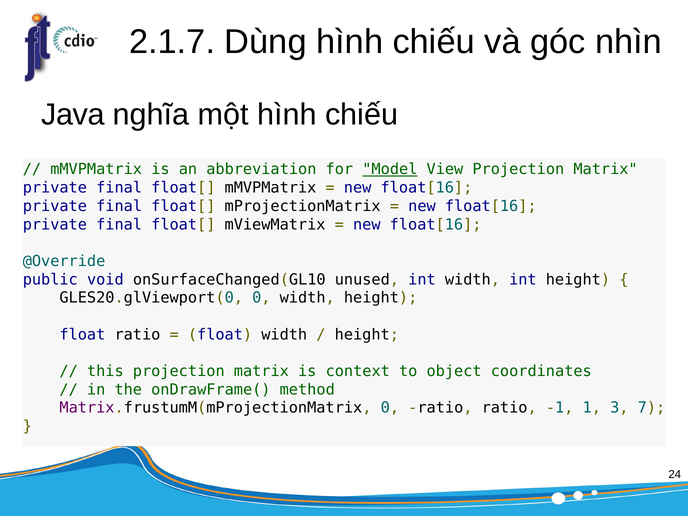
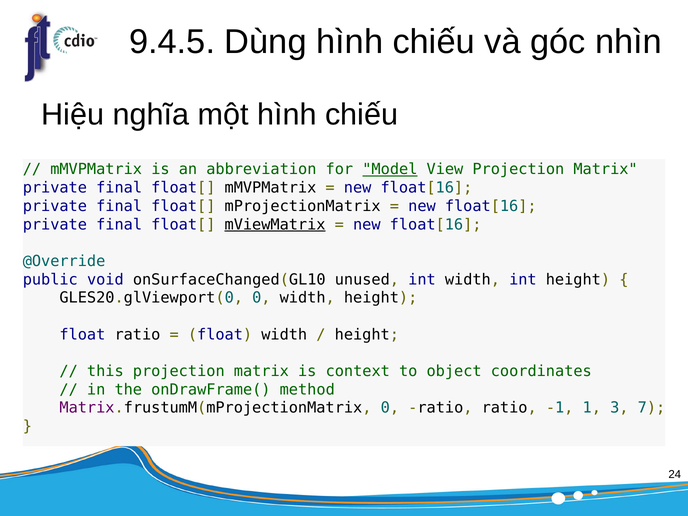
2.1.7: 2.1.7 -> 9.4.5
Java: Java -> Hiệu
mViewMatrix underline: none -> present
